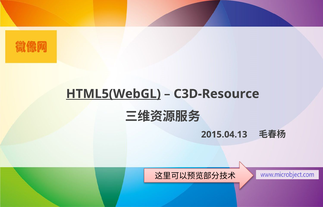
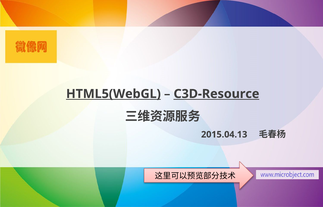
C3D-Resource underline: none -> present
